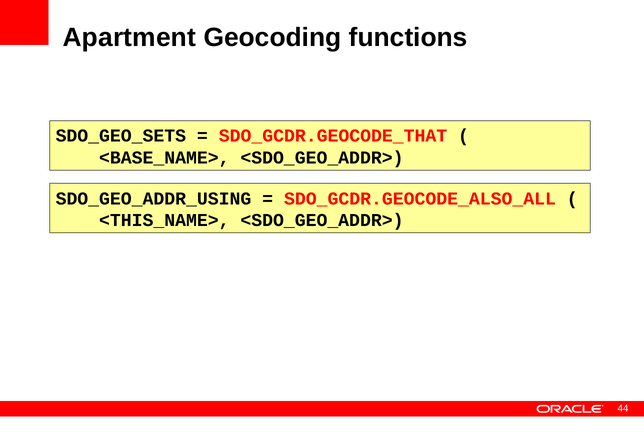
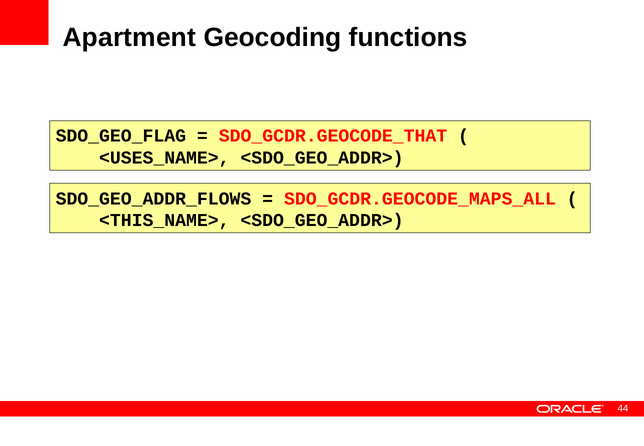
SDO_GEO_SETS: SDO_GEO_SETS -> SDO_GEO_FLAG
<BASE_NAME>: <BASE_NAME> -> <USES_NAME>
SDO_GEO_ADDR_USING: SDO_GEO_ADDR_USING -> SDO_GEO_ADDR_FLOWS
SDO_GCDR.GEOCODE_ALSO_ALL: SDO_GCDR.GEOCODE_ALSO_ALL -> SDO_GCDR.GEOCODE_MAPS_ALL
